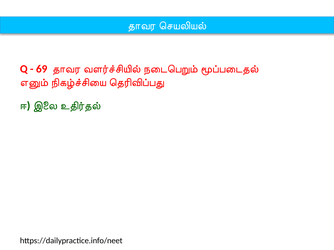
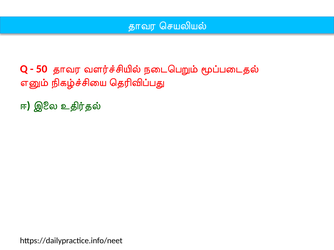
69: 69 -> 50
